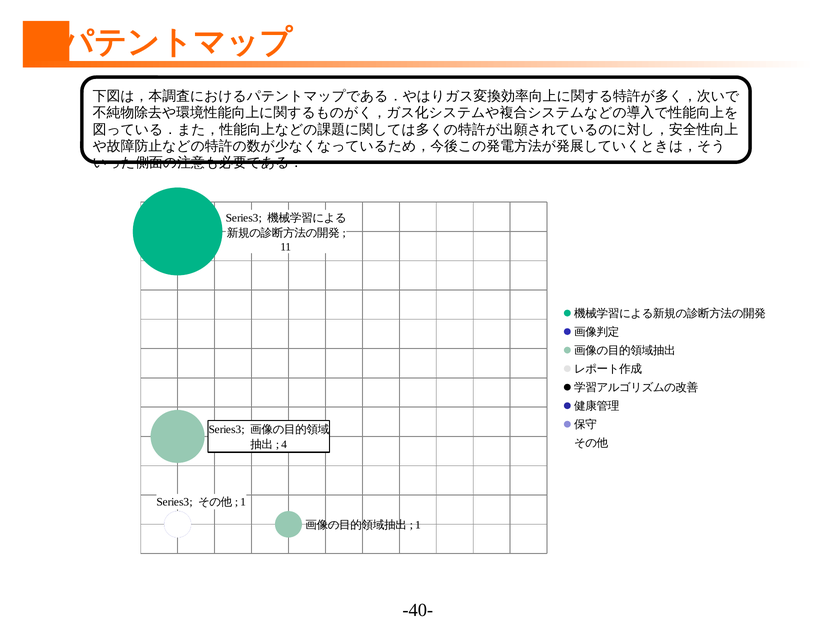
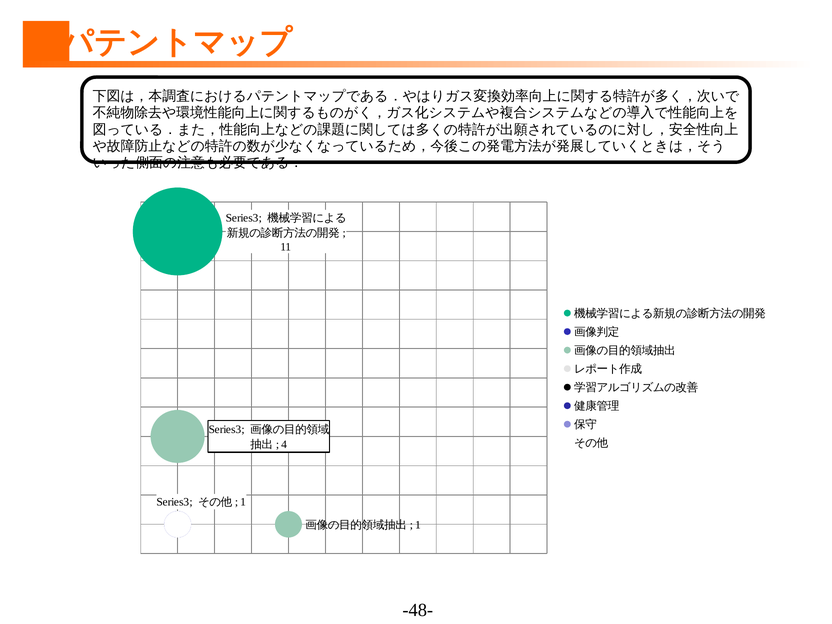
-40-: -40- -> -48-
